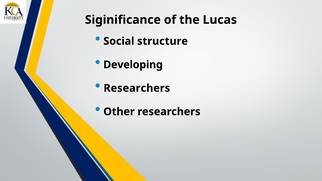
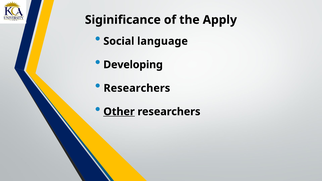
Lucas: Lucas -> Apply
structure: structure -> language
Other underline: none -> present
